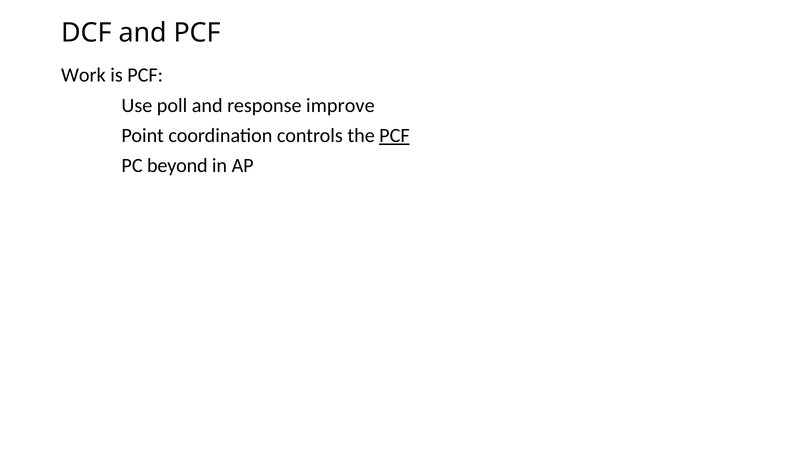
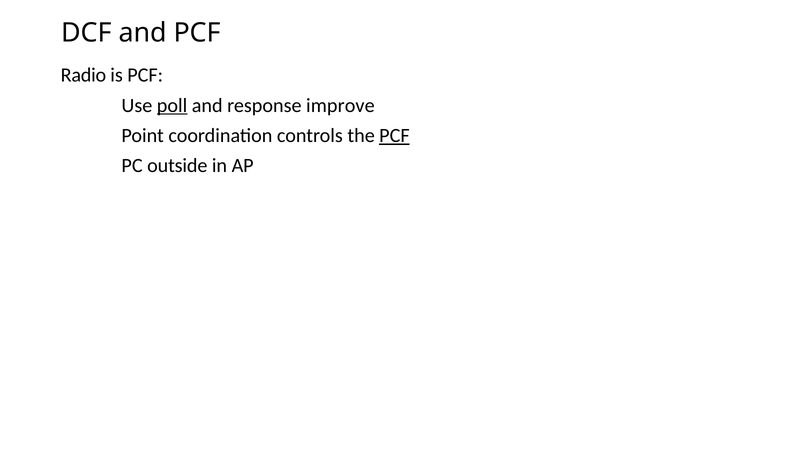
Work: Work -> Radio
poll underline: none -> present
beyond: beyond -> outside
